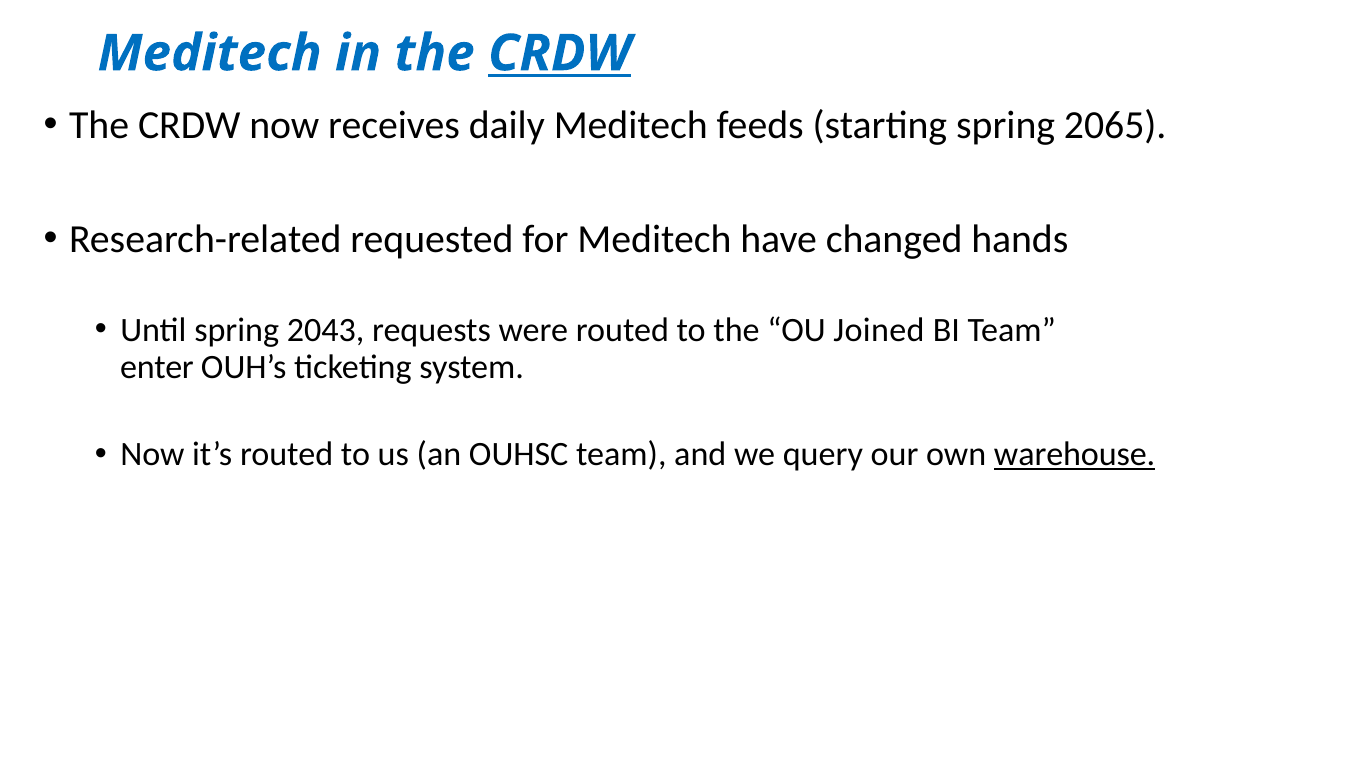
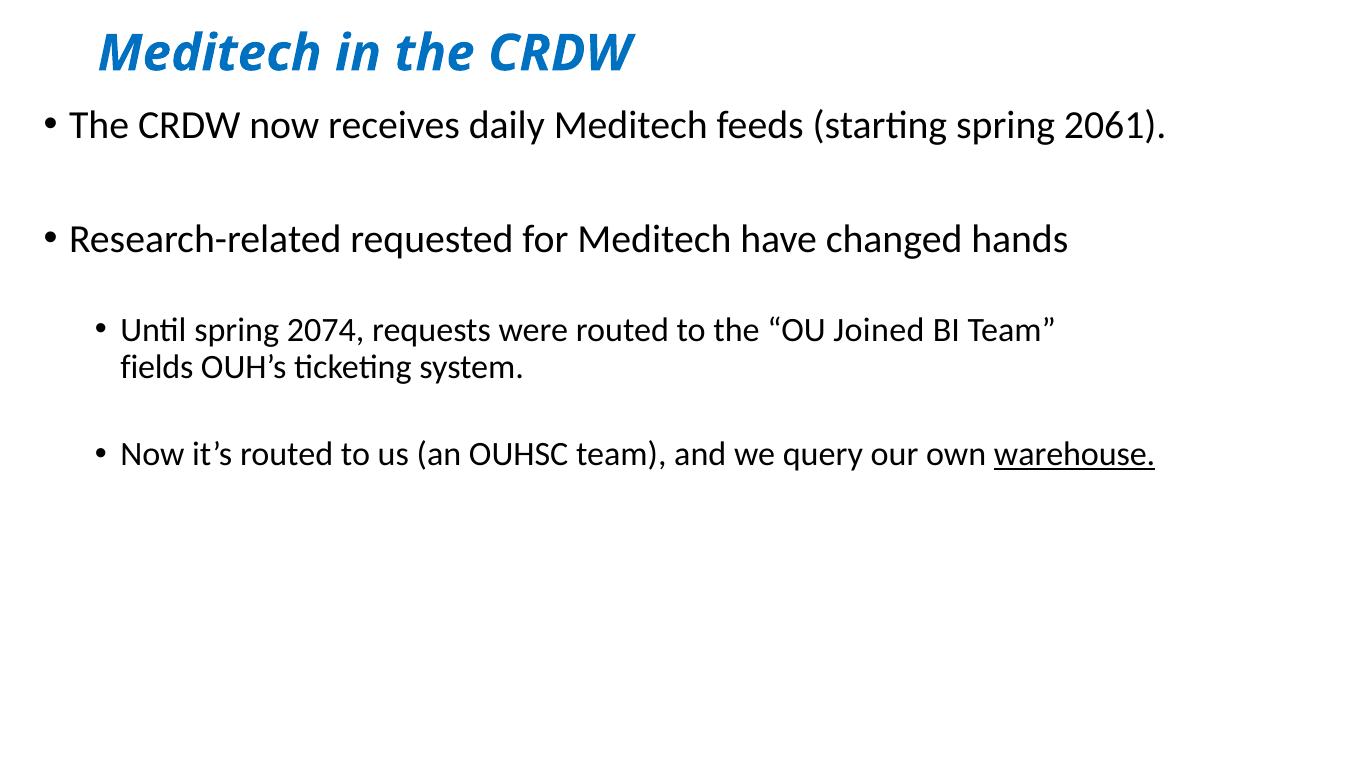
CRDW at (560, 53) underline: present -> none
2065: 2065 -> 2061
2043: 2043 -> 2074
enter: enter -> fields
